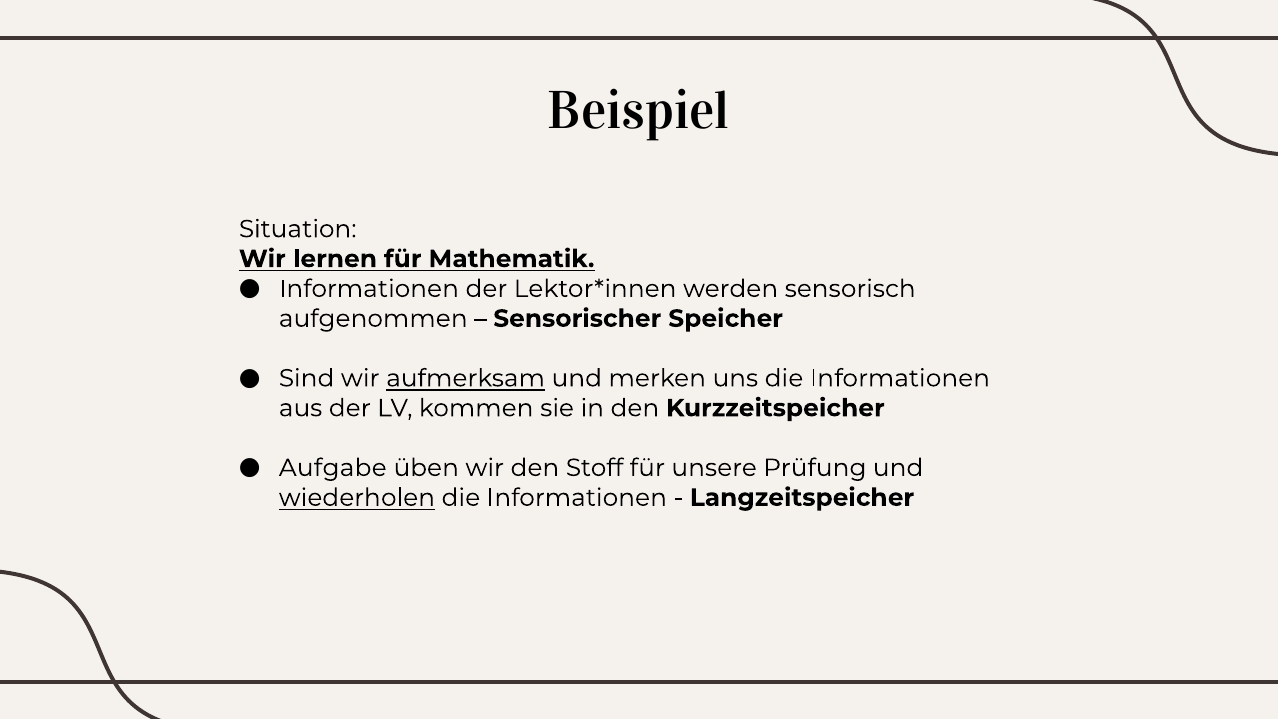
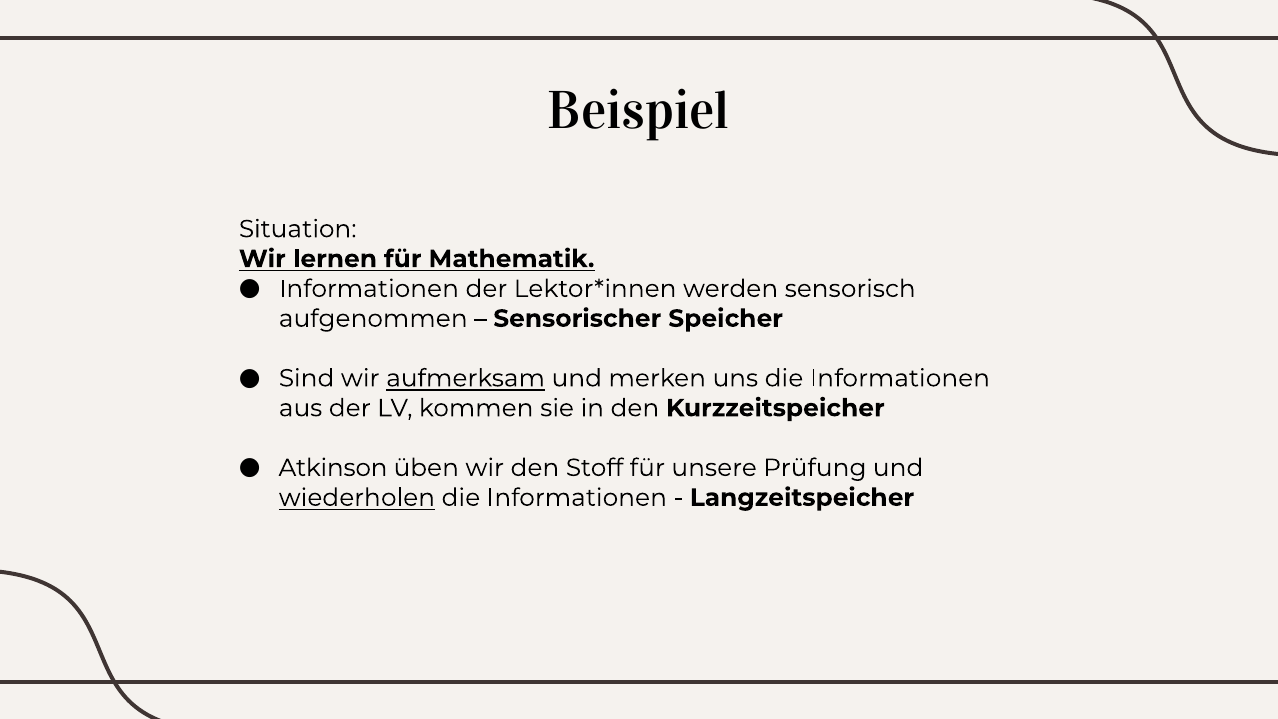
Aufgabe: Aufgabe -> Atkinson
